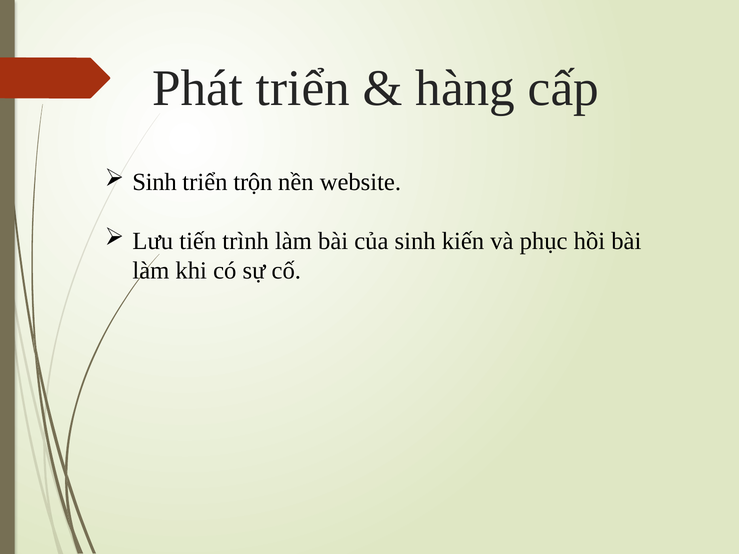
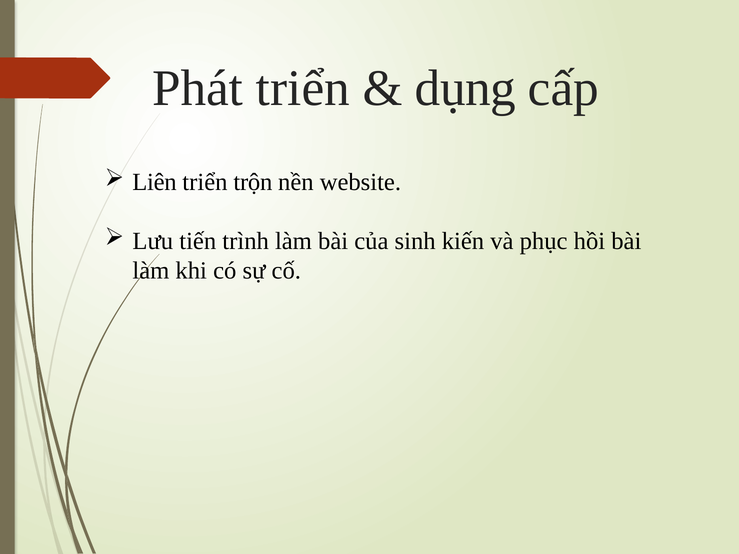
hàng: hàng -> dụng
Sinh at (155, 182): Sinh -> Liên
